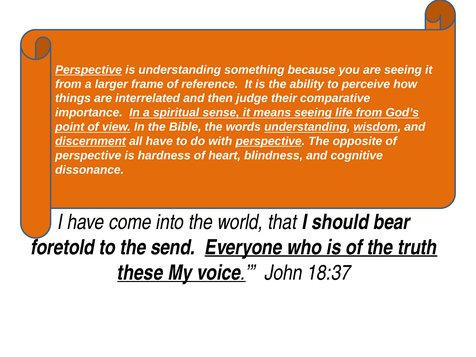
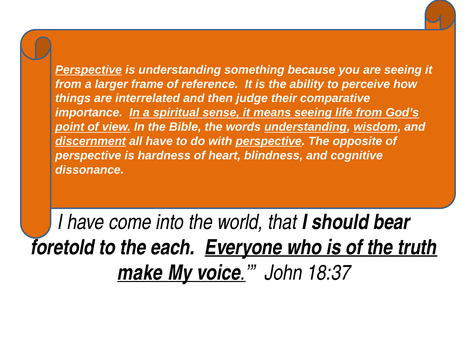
send: send -> each
these at (140, 273): these -> make
